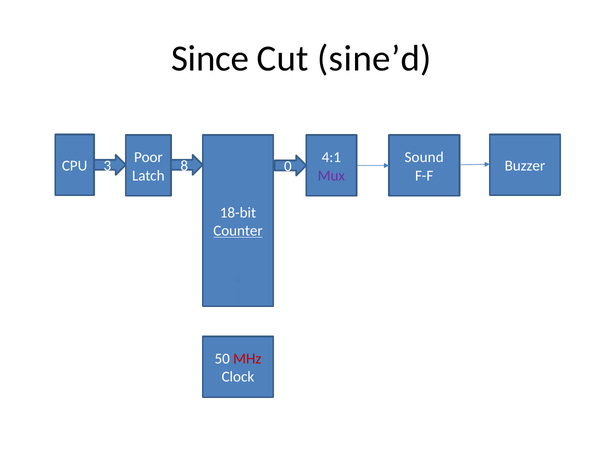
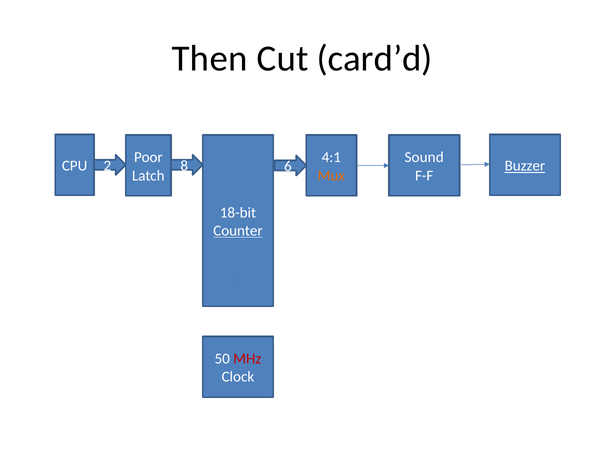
Since: Since -> Then
sine’d: sine’d -> card’d
3: 3 -> 2
0: 0 -> 6
Buzzer underline: none -> present
Mux colour: purple -> orange
